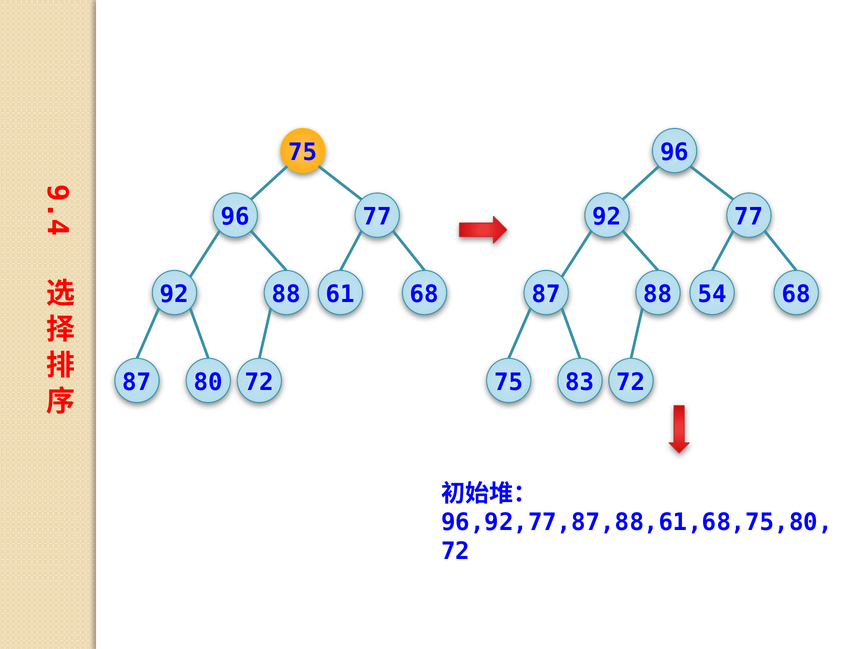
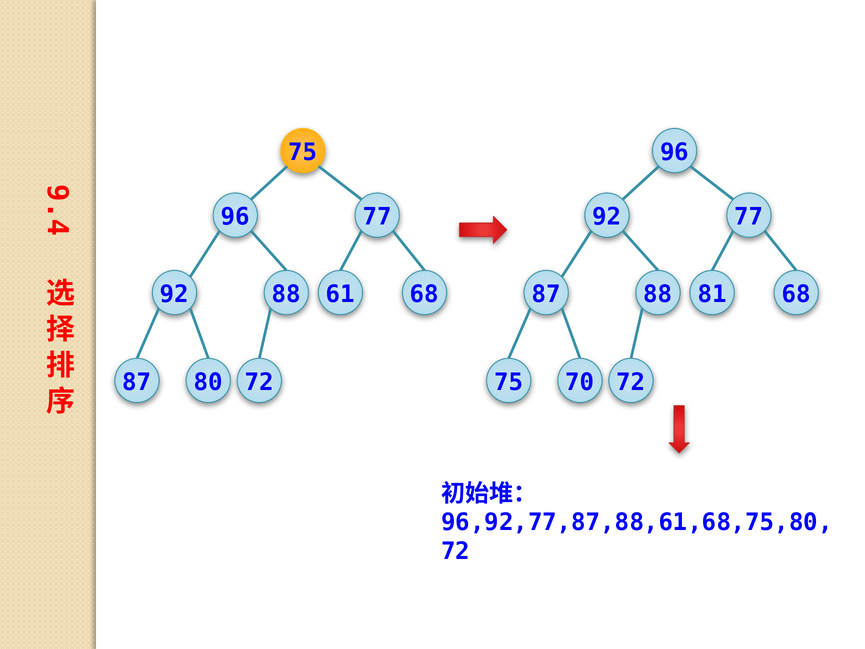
54: 54 -> 81
83: 83 -> 70
